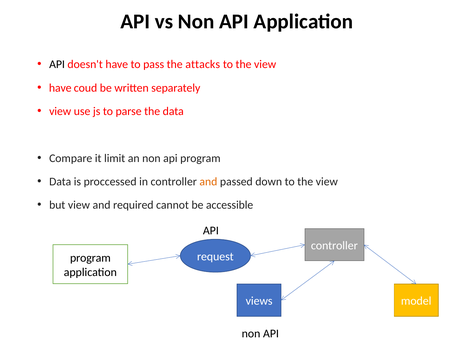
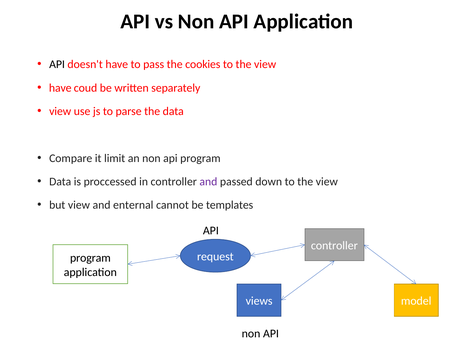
attacks: attacks -> cookies
and at (208, 181) colour: orange -> purple
required: required -> enternal
accessible: accessible -> templates
